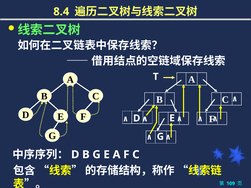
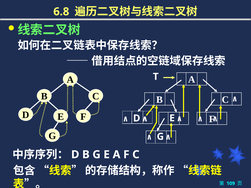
8.4: 8.4 -> 6.8
